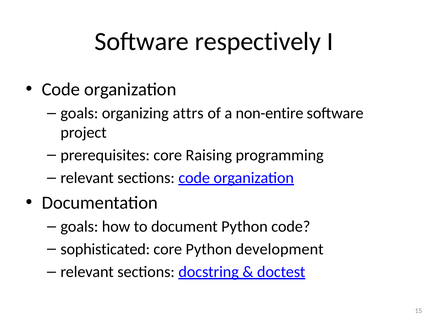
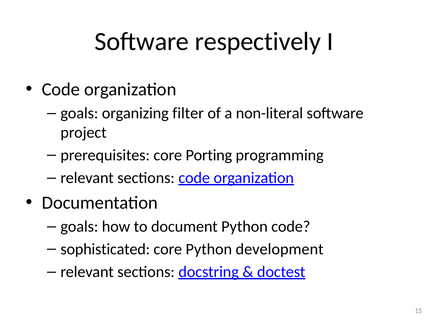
attrs: attrs -> filter
non-entire: non-entire -> non-literal
Raising: Raising -> Porting
